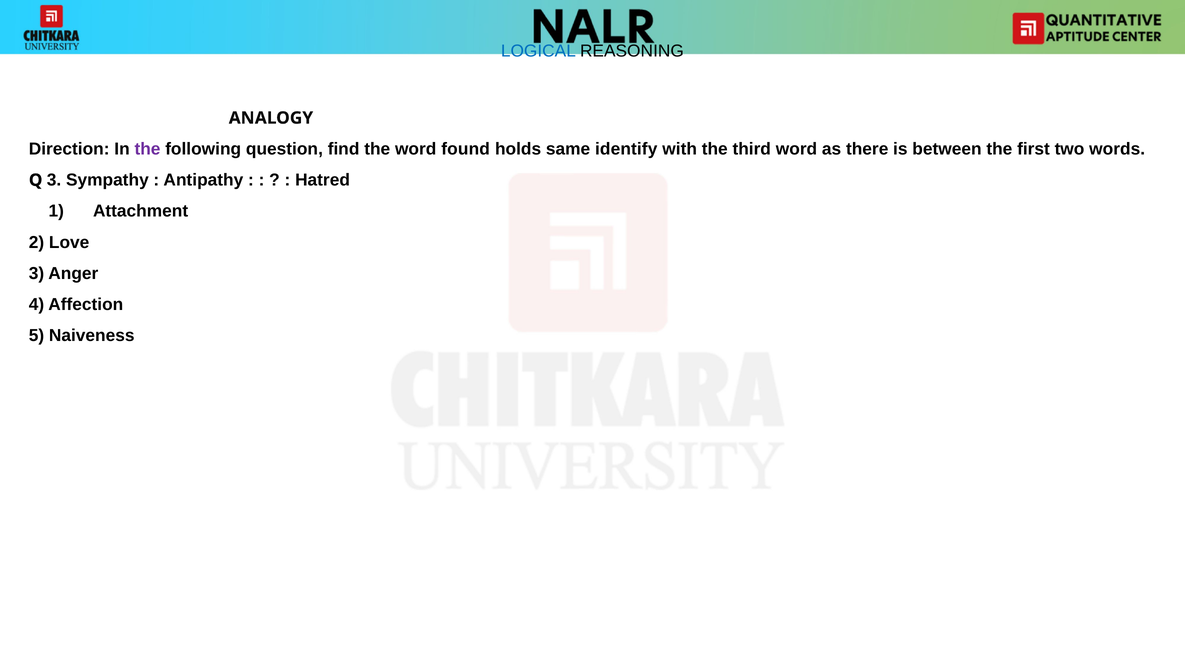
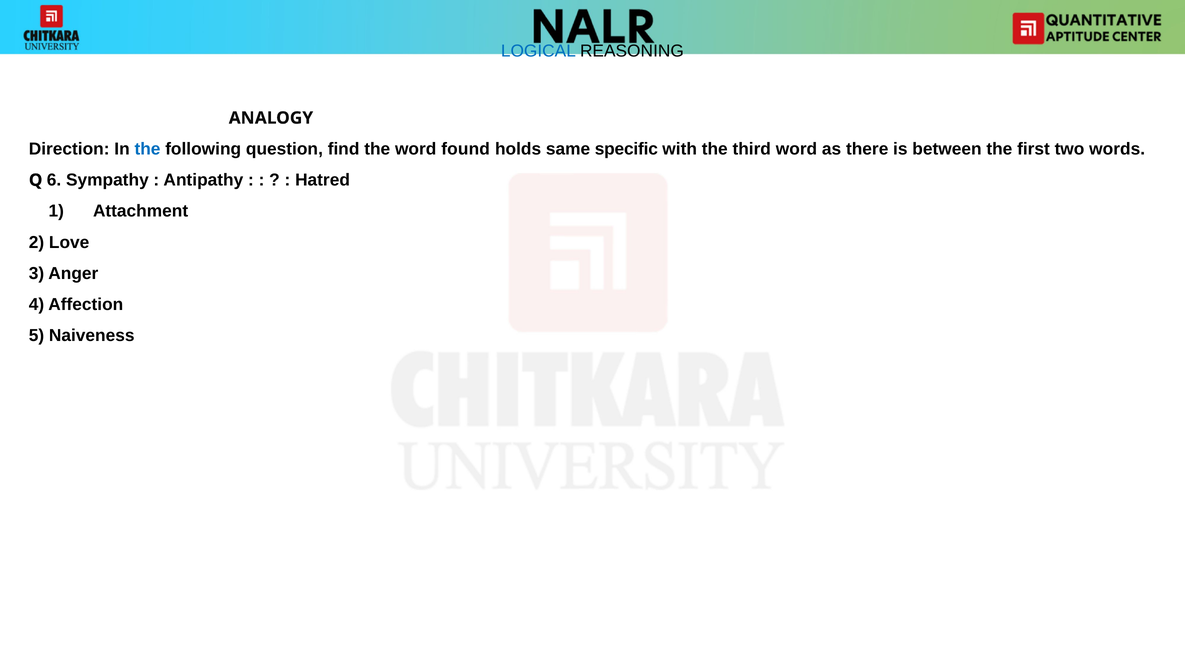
the at (147, 149) colour: purple -> blue
identify: identify -> specific
Q 3: 3 -> 6
